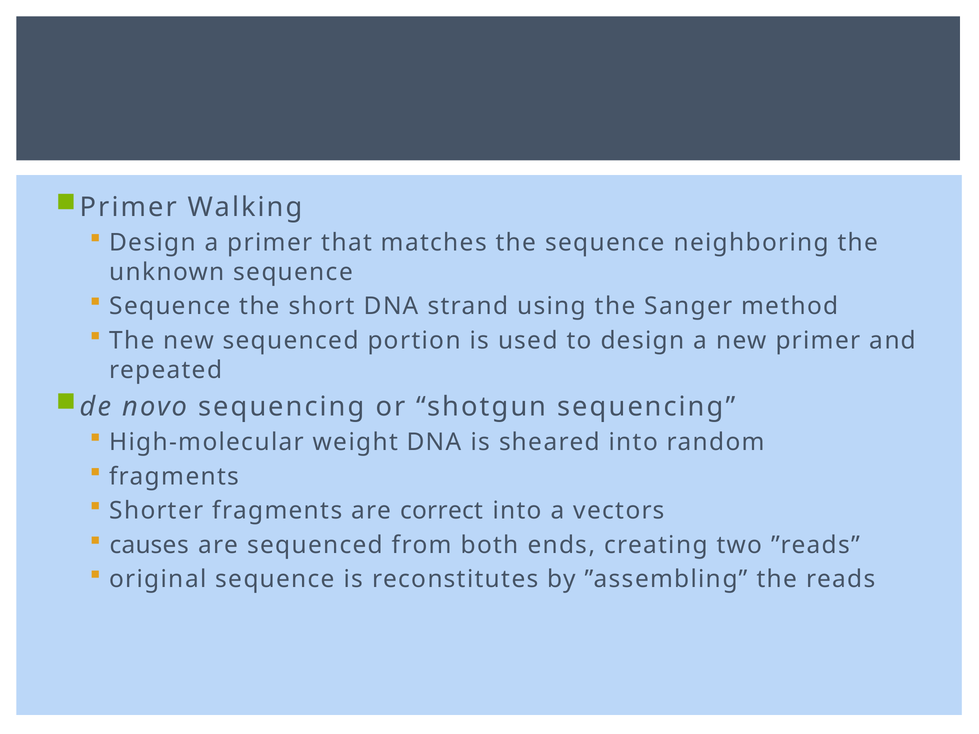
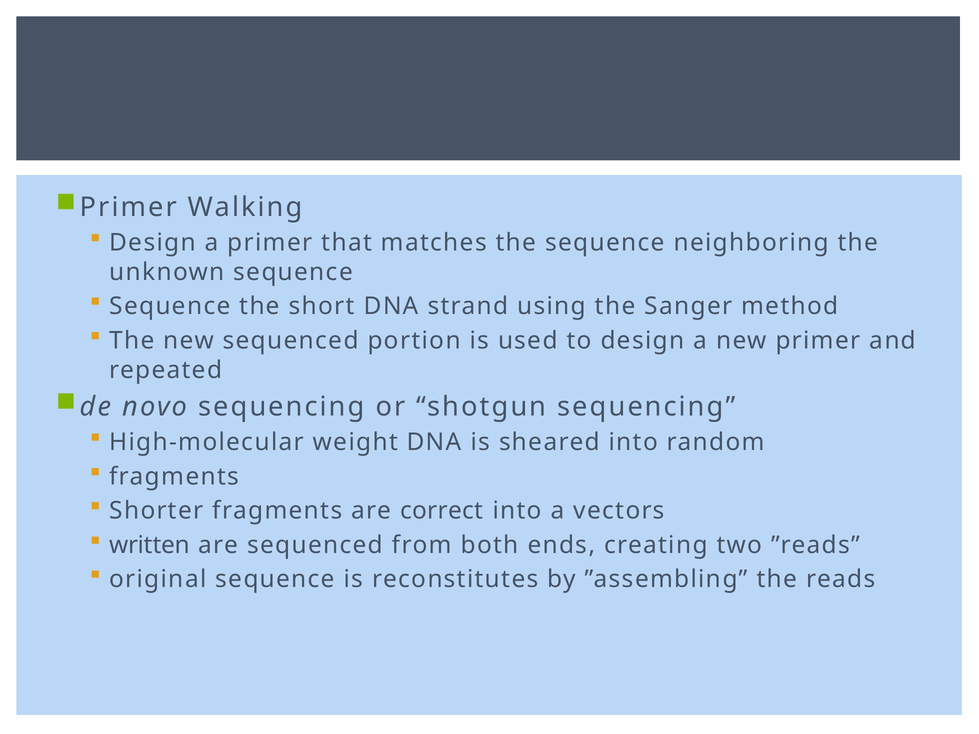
causes: causes -> written
